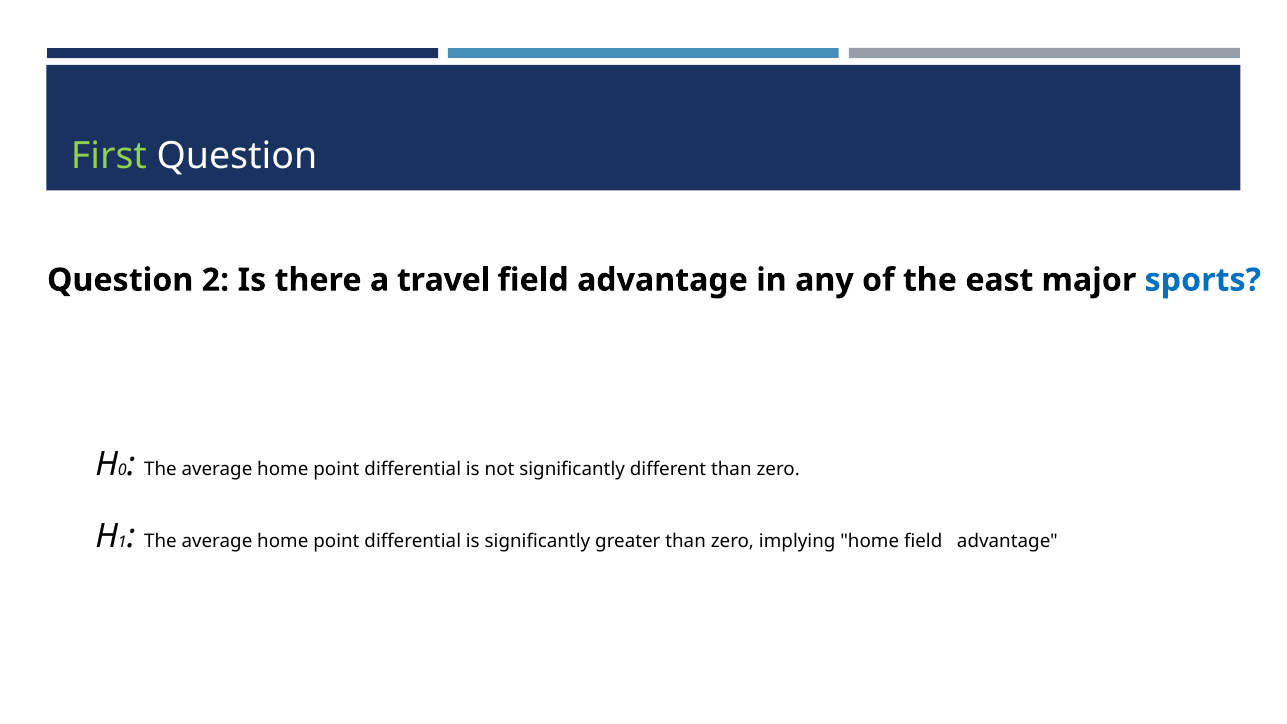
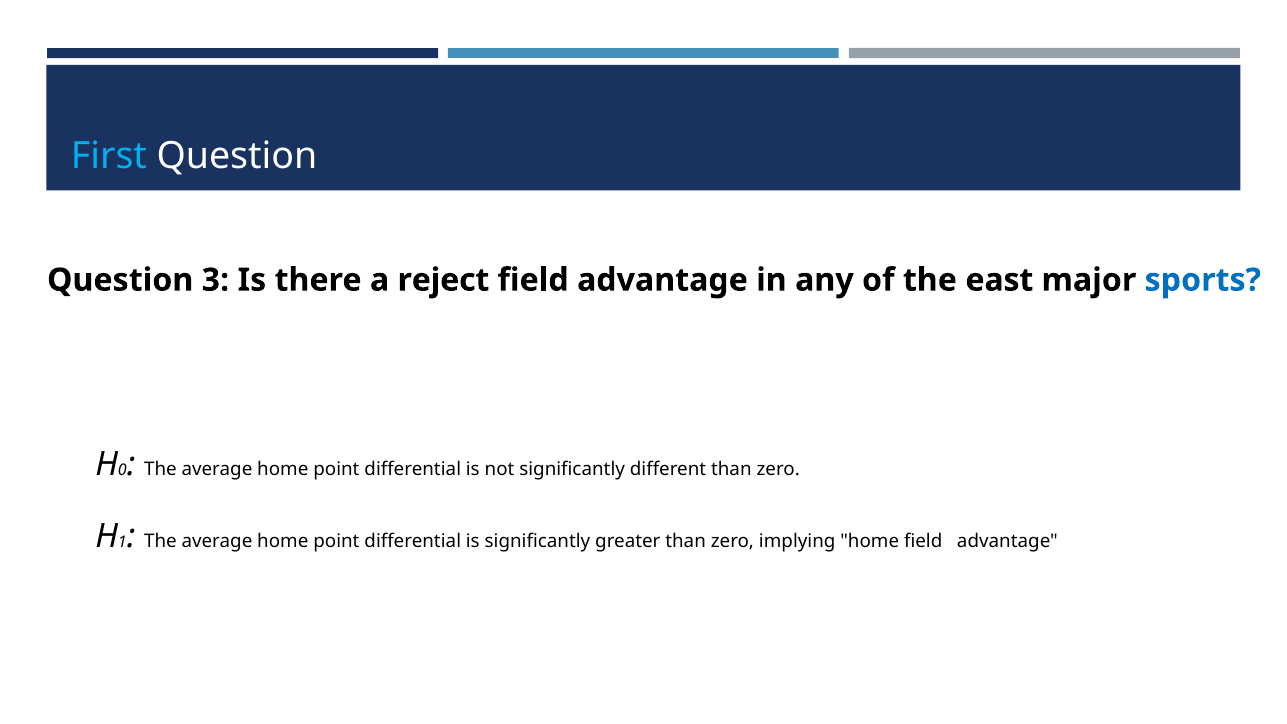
First colour: light green -> light blue
2: 2 -> 3
travel: travel -> reject
